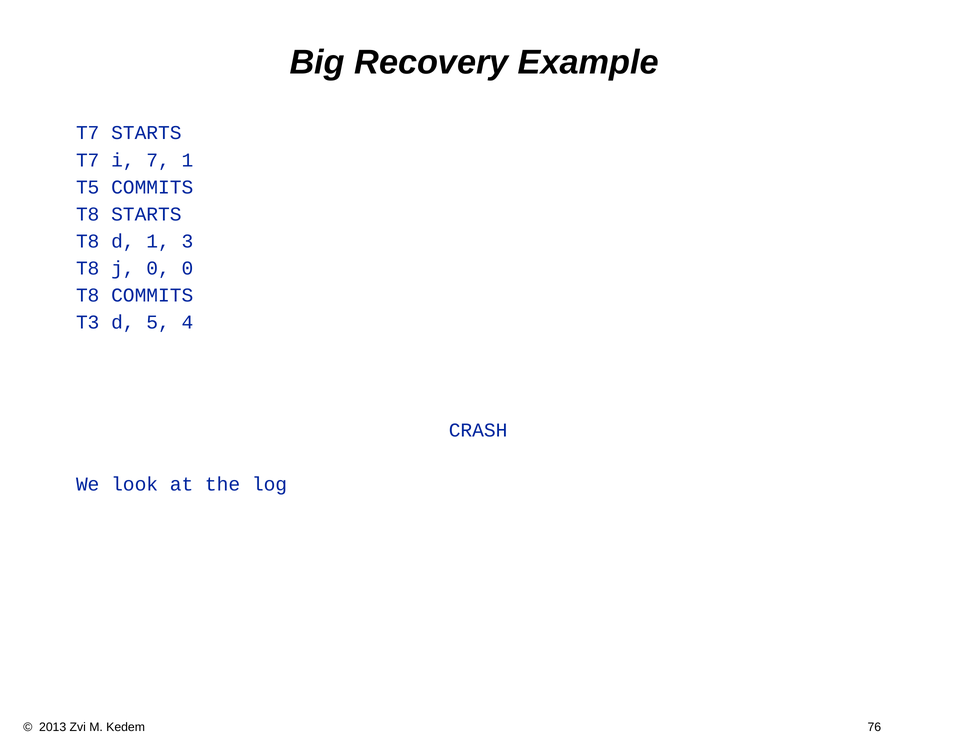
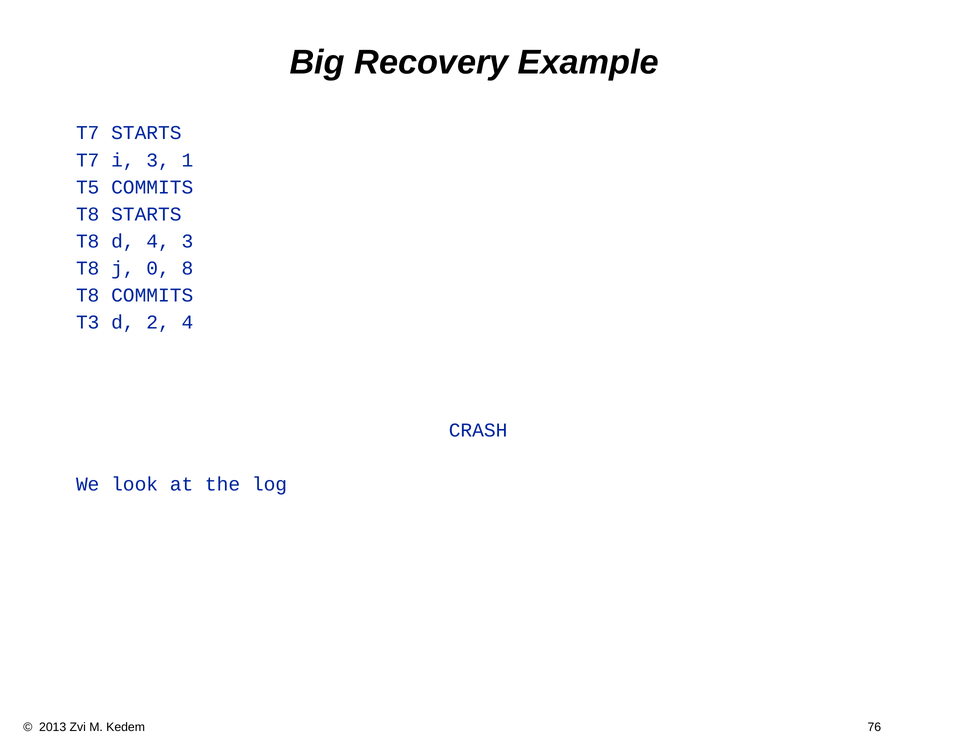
i 7: 7 -> 3
d 1: 1 -> 4
0 0: 0 -> 8
5: 5 -> 2
